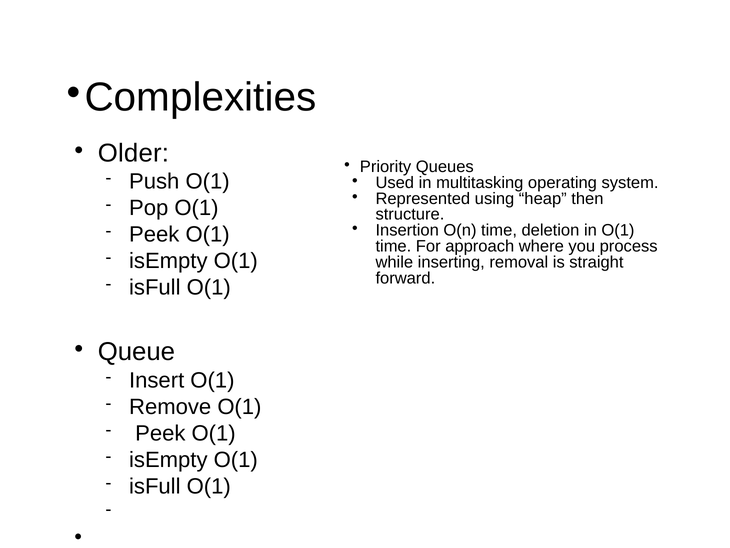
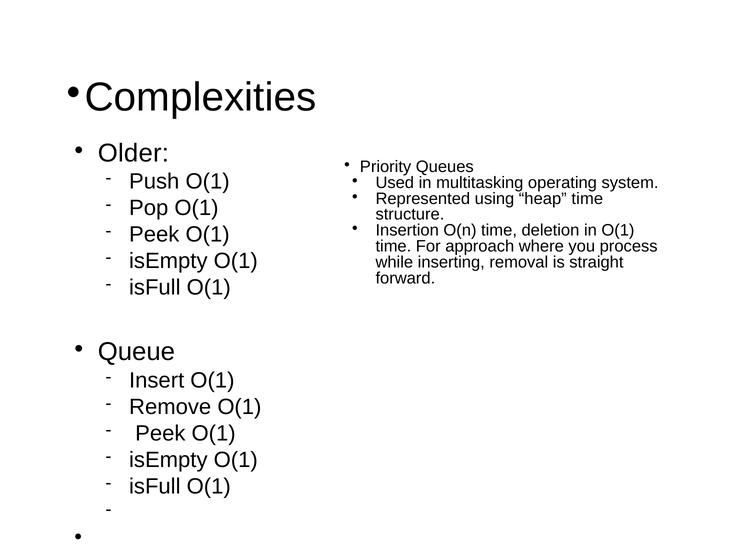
heap then: then -> time
